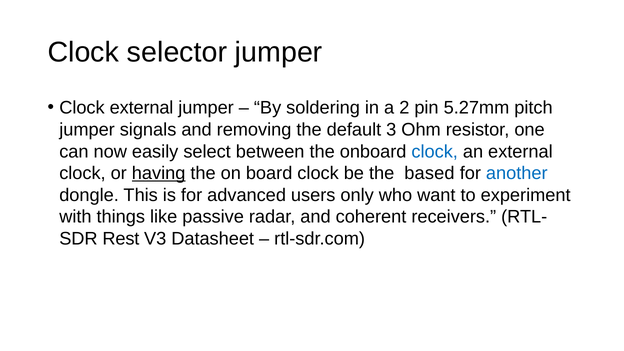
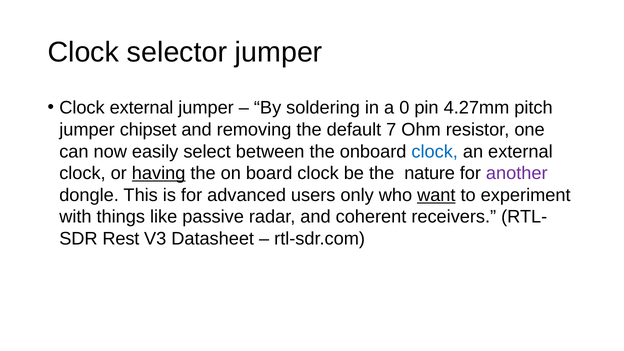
2: 2 -> 0
5.27mm: 5.27mm -> 4.27mm
signals: signals -> chipset
3: 3 -> 7
based: based -> nature
another colour: blue -> purple
want underline: none -> present
